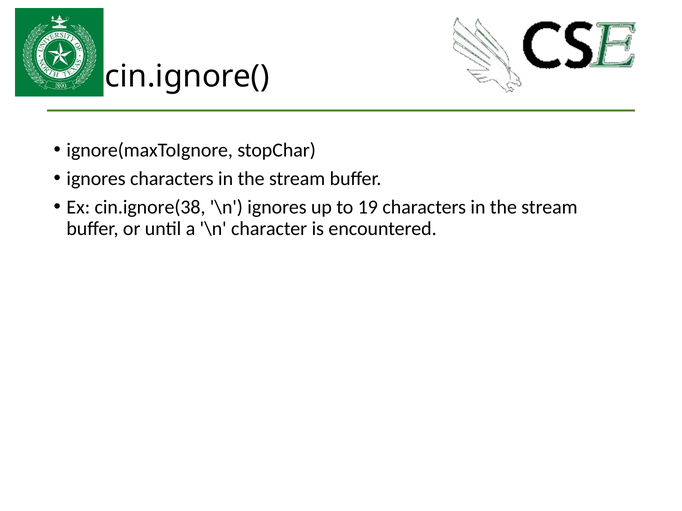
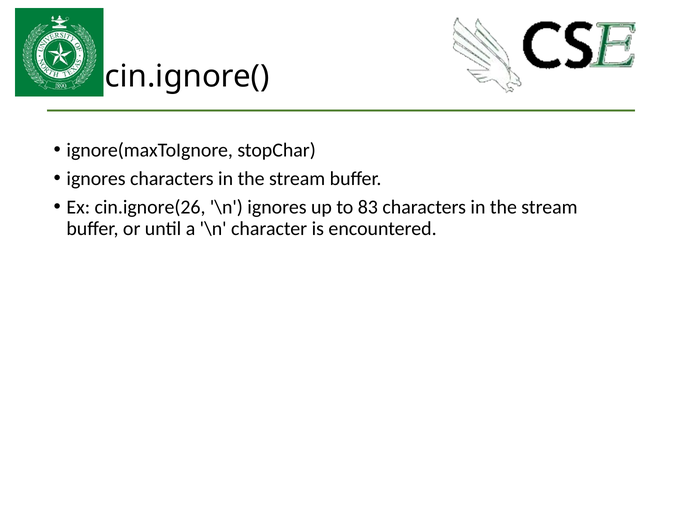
cin.ignore(38: cin.ignore(38 -> cin.ignore(26
19: 19 -> 83
